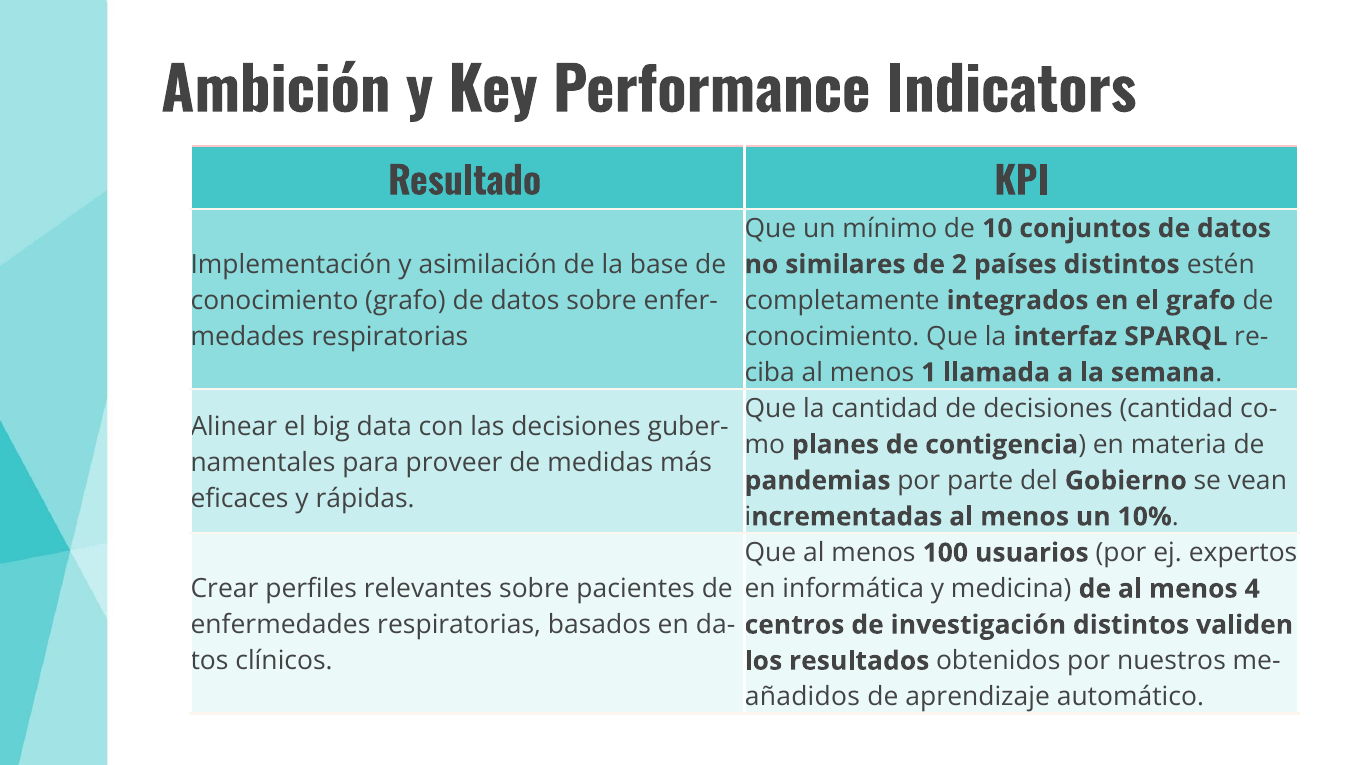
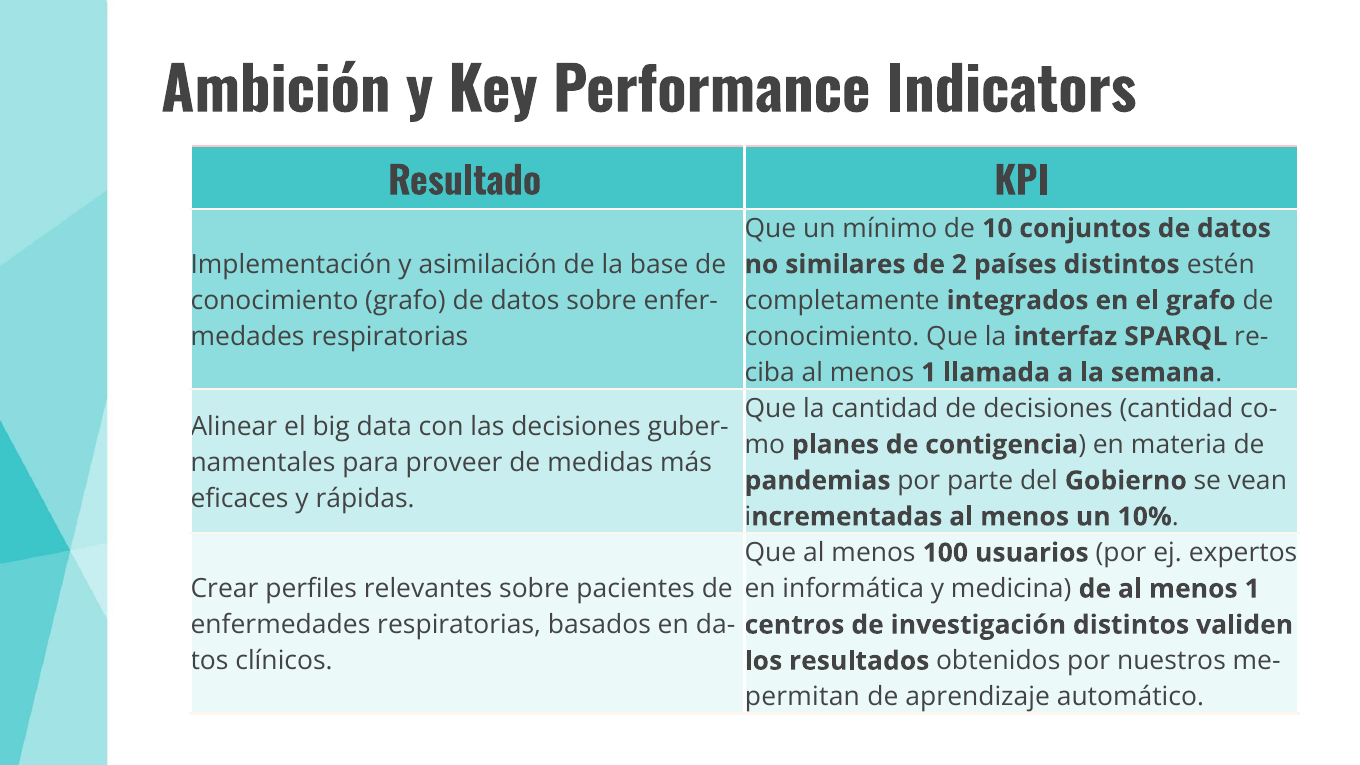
de al menos 4: 4 -> 1
añadidos: añadidos -> permitan
